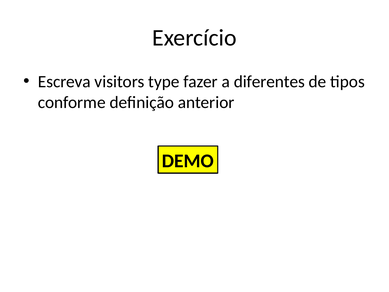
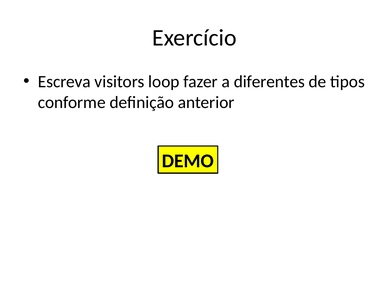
type: type -> loop
